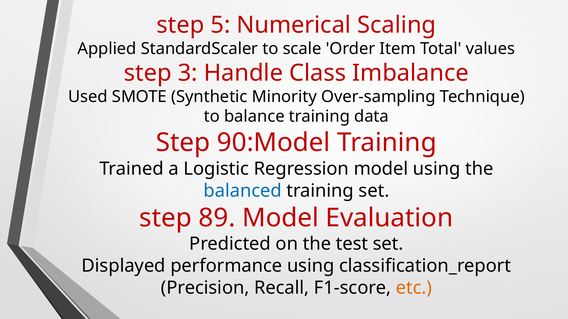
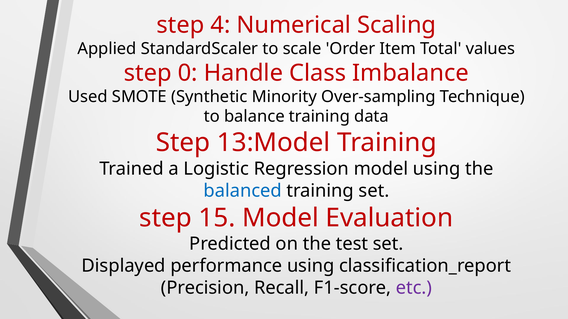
5: 5 -> 4
3: 3 -> 0
90:Model: 90:Model -> 13:Model
89: 89 -> 15
etc colour: orange -> purple
